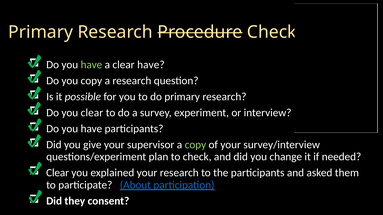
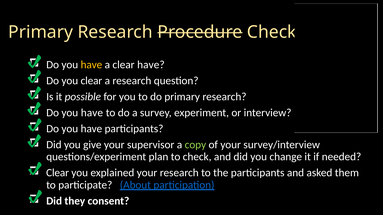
have at (91, 65) colour: light green -> yellow
you copy: copy -> clear
clear at (92, 113): clear -> have
